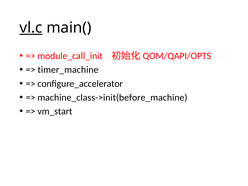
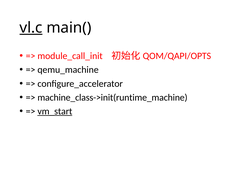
timer_machine: timer_machine -> qemu_machine
machine_class->init(before_machine: machine_class->init(before_machine -> machine_class->init(runtime_machine
vm_start underline: none -> present
